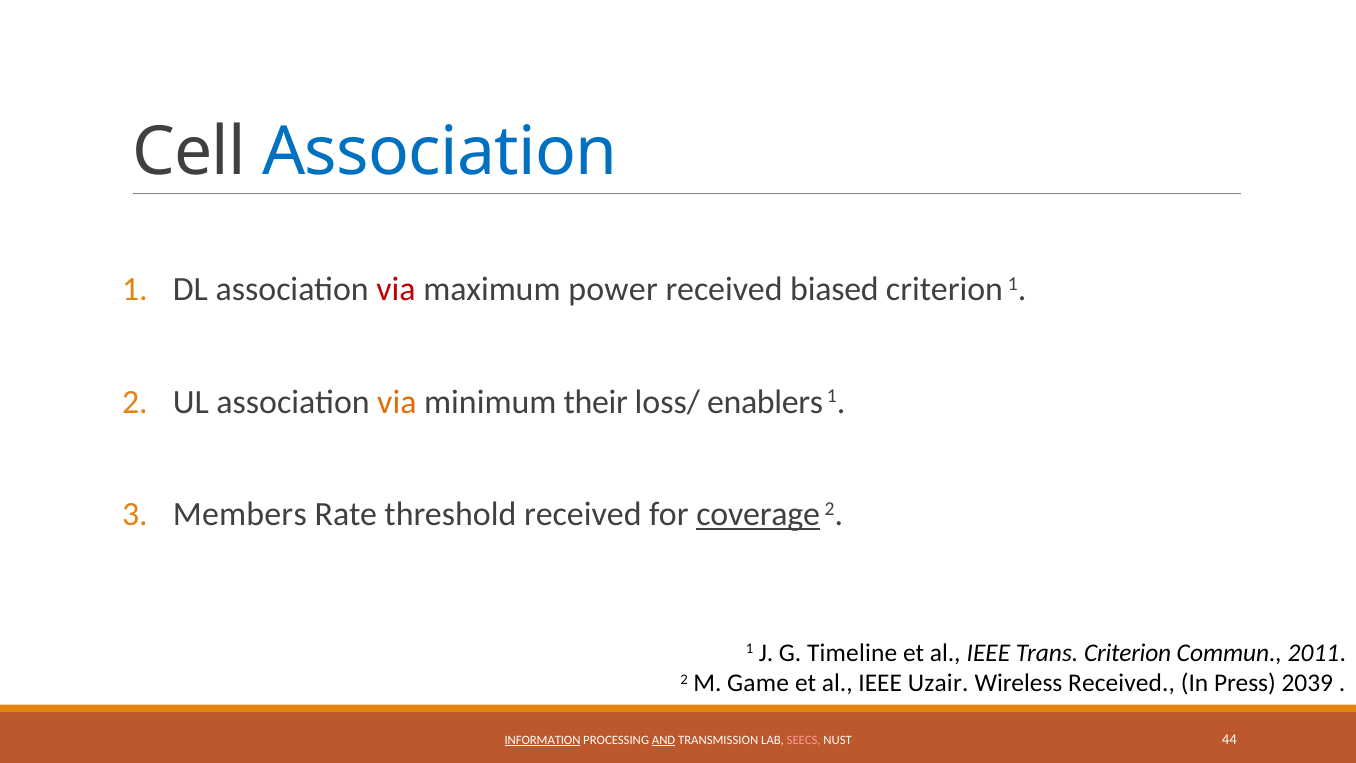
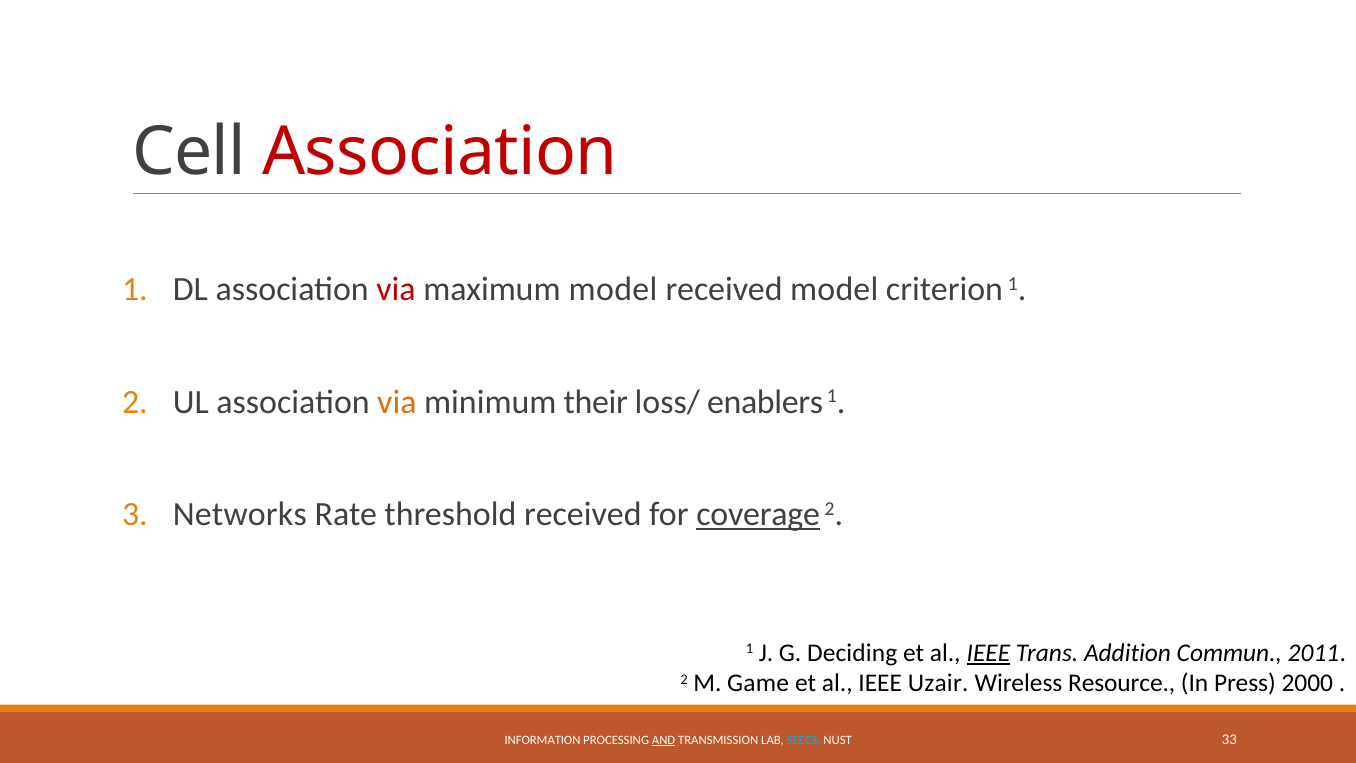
Association at (440, 152) colour: blue -> red
maximum power: power -> model
received biased: biased -> model
Members: Members -> Networks
Timeline: Timeline -> Deciding
IEEE at (988, 653) underline: none -> present
Trans Criterion: Criterion -> Addition
Wireless Received: Received -> Resource
2039: 2039 -> 2000
INFORMATION underline: present -> none
SEECS colour: pink -> light blue
44: 44 -> 33
